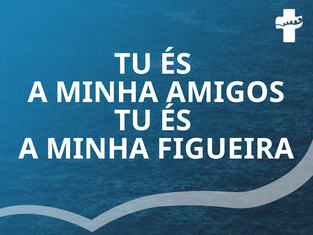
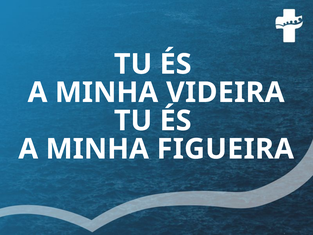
AMIGOS: AMIGOS -> VIDEIRA
